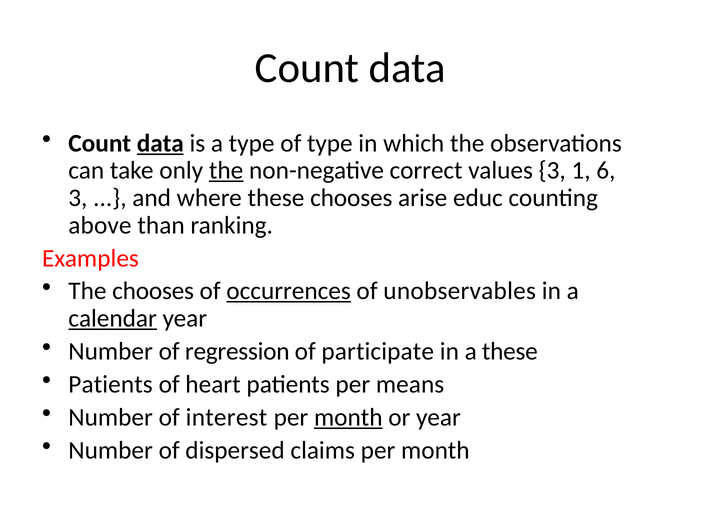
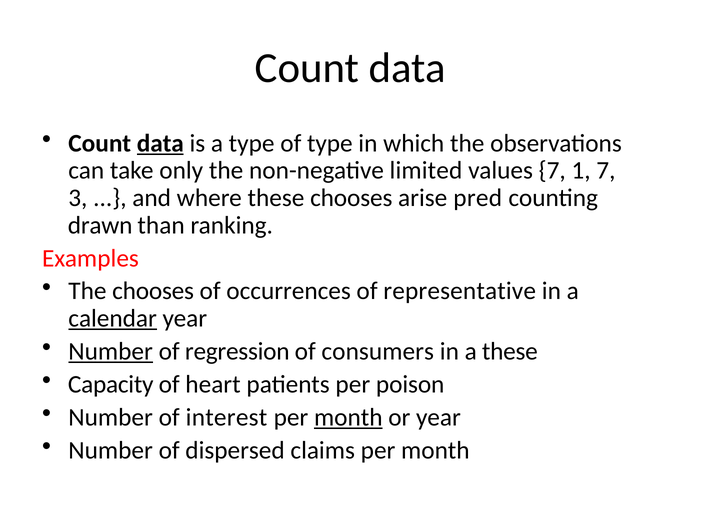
the at (226, 170) underline: present -> none
correct: correct -> limited
values 3: 3 -> 7
1 6: 6 -> 7
educ: educ -> pred
above: above -> drawn
occurrences underline: present -> none
unobservables: unobservables -> representative
Number at (111, 351) underline: none -> present
participate: participate -> consumers
Patients at (111, 384): Patients -> Capacity
means: means -> poison
